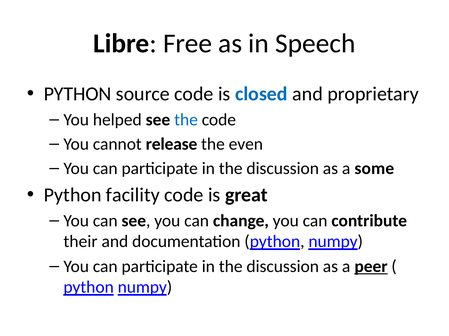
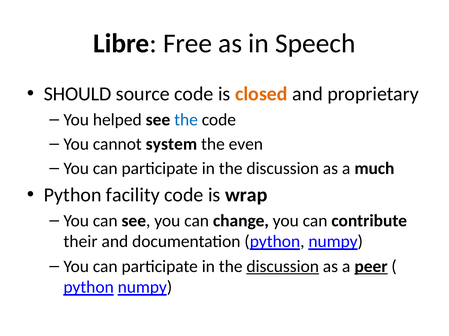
PYTHON at (78, 94): PYTHON -> SHOULD
closed colour: blue -> orange
release: release -> system
some: some -> much
great: great -> wrap
discussion at (283, 267) underline: none -> present
